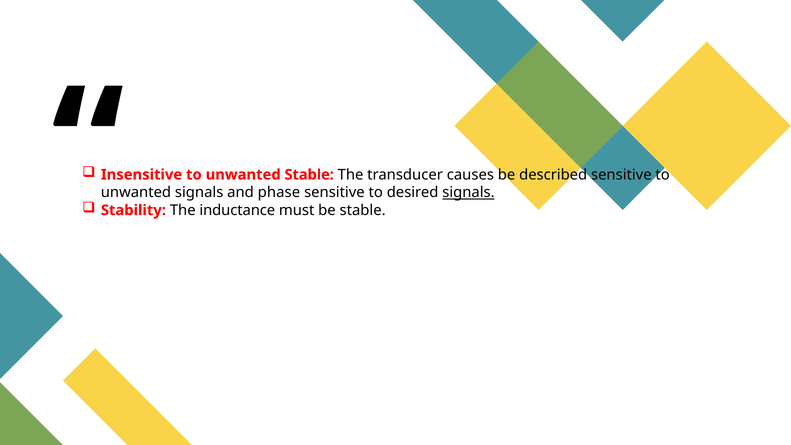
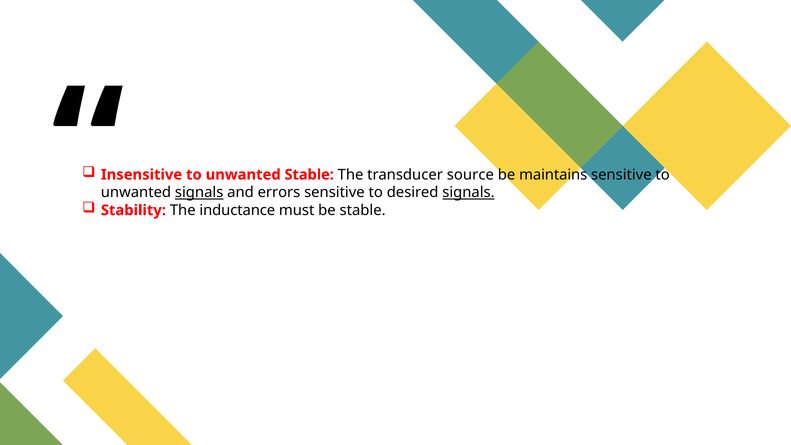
causes: causes -> source
described: described -> maintains
signals at (199, 192) underline: none -> present
phase: phase -> errors
